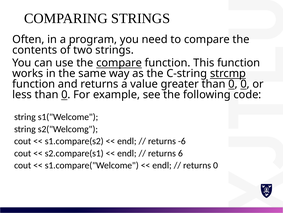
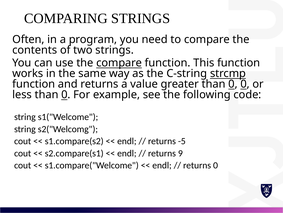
-6: -6 -> -5
6: 6 -> 9
